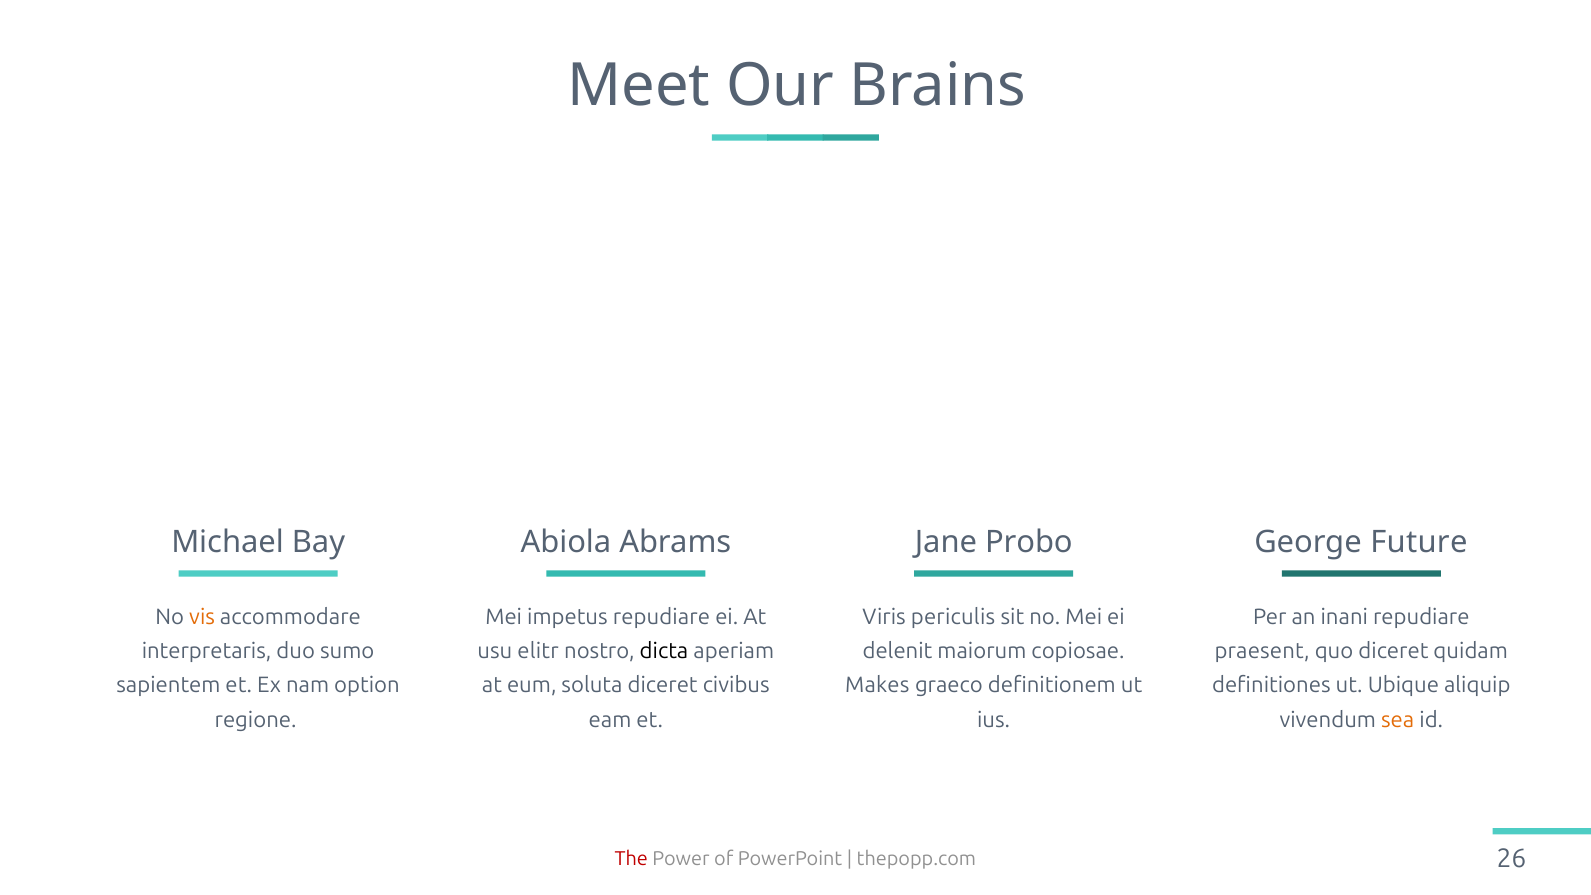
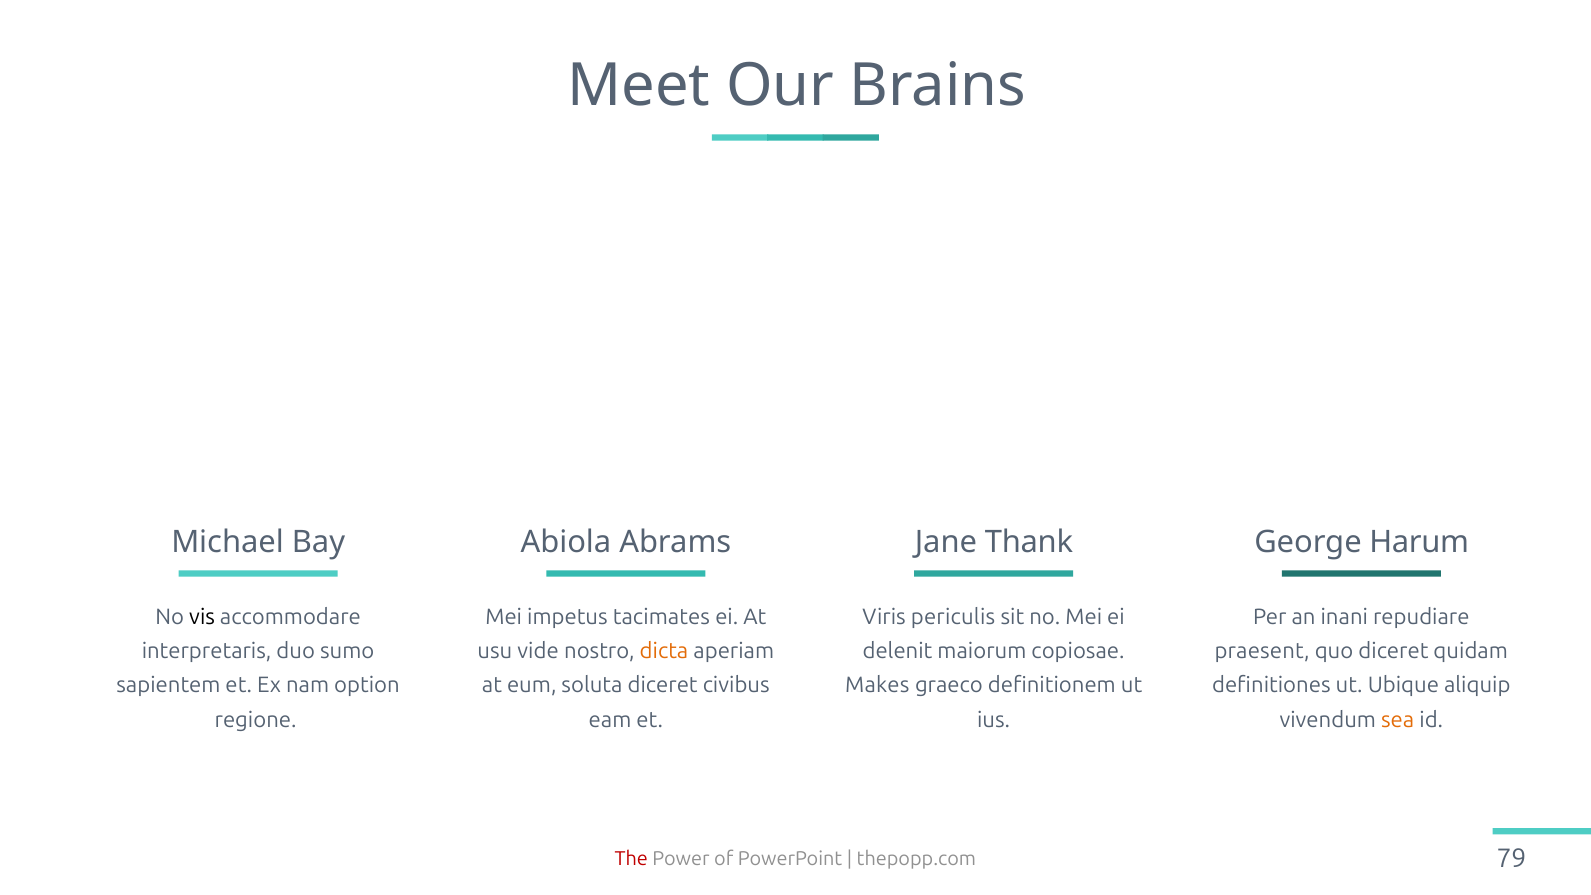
Probo: Probo -> Thank
Future: Future -> Harum
vis colour: orange -> black
impetus repudiare: repudiare -> tacimates
elitr: elitr -> vide
dicta colour: black -> orange
26: 26 -> 79
